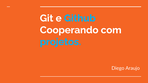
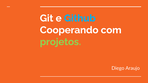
projetos colour: light blue -> light green
